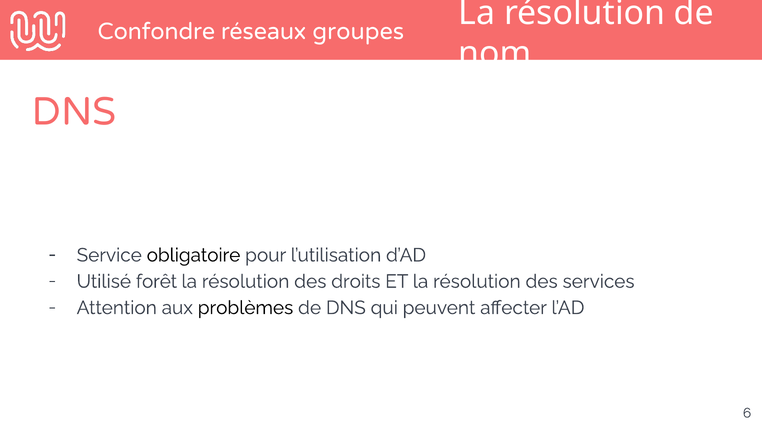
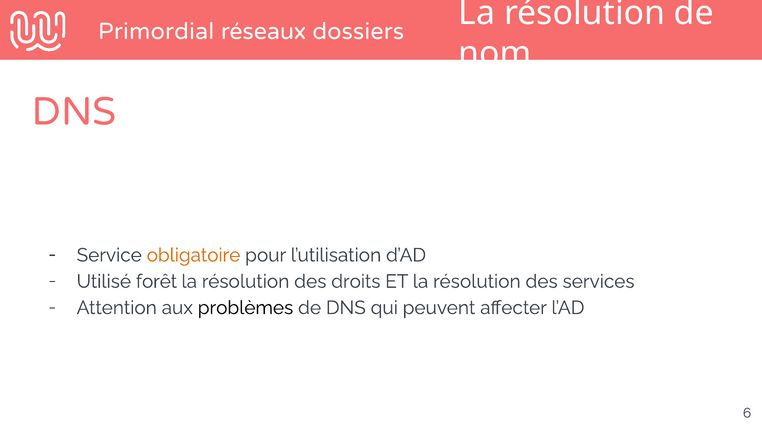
Confondre: Confondre -> Primordial
groupes: groupes -> dossiers
obligatoire colour: black -> orange
